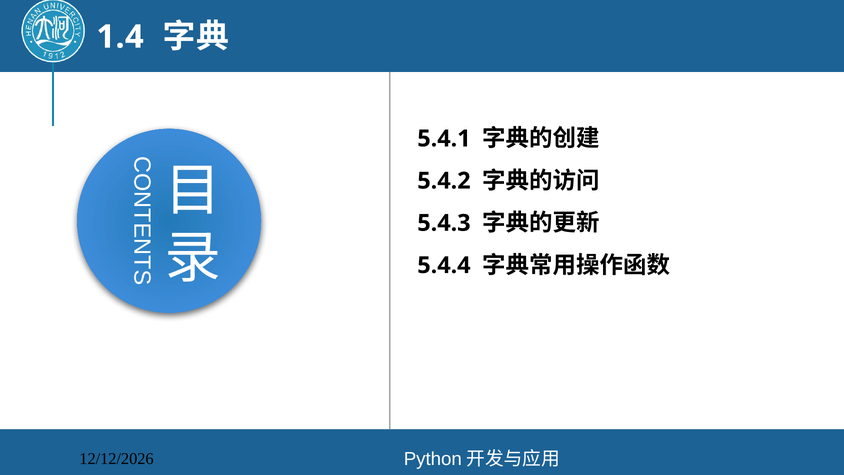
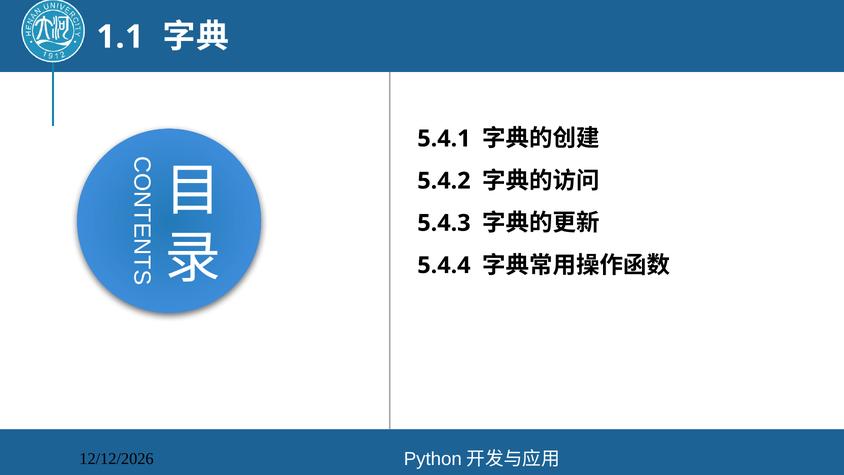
1.4: 1.4 -> 1.1
